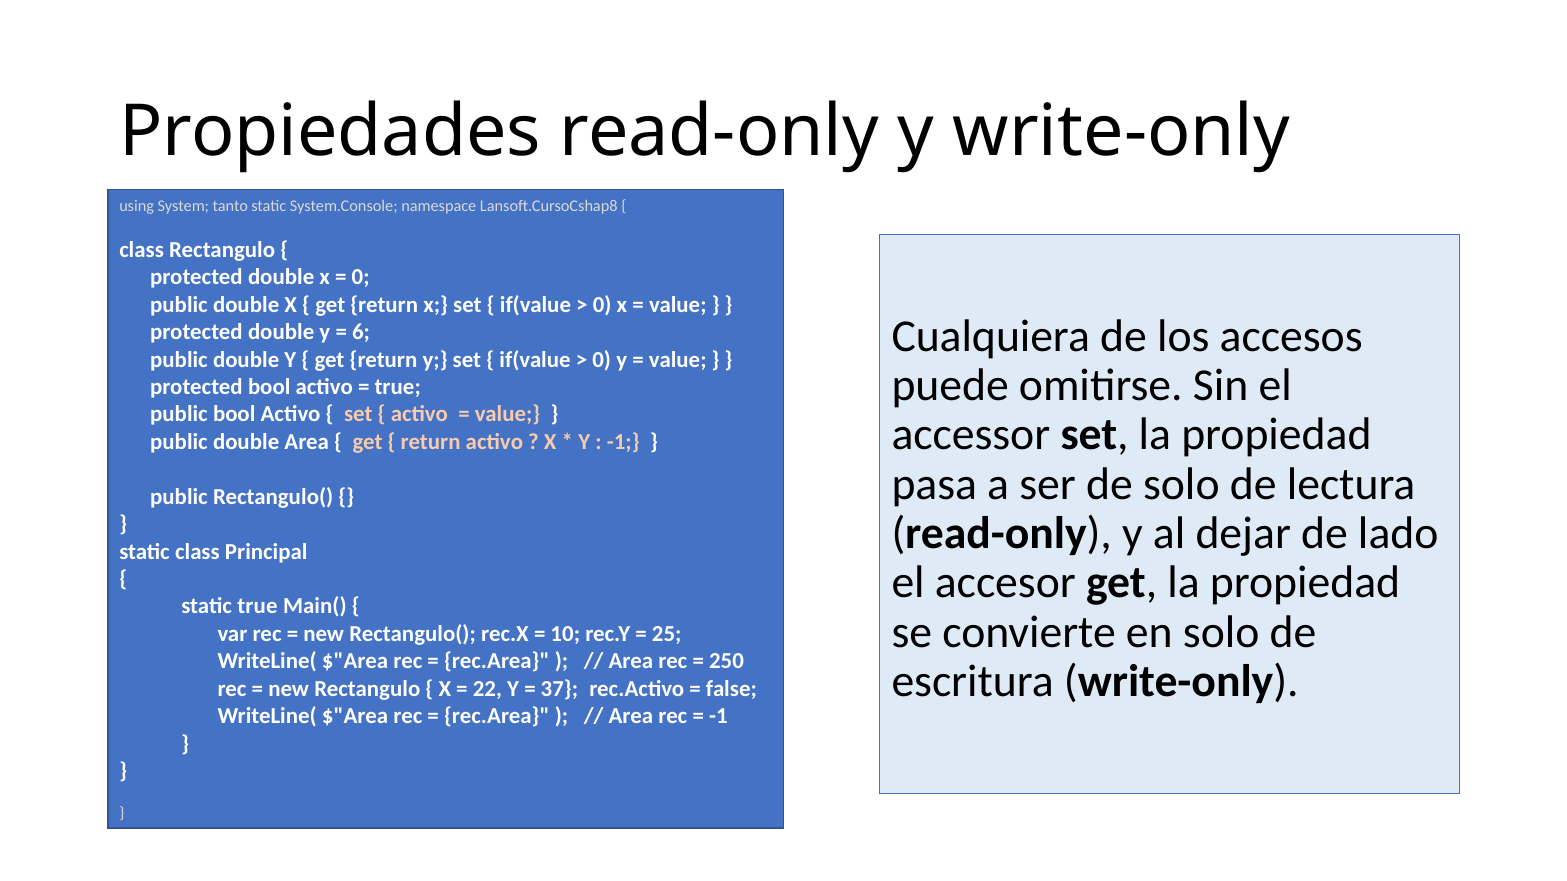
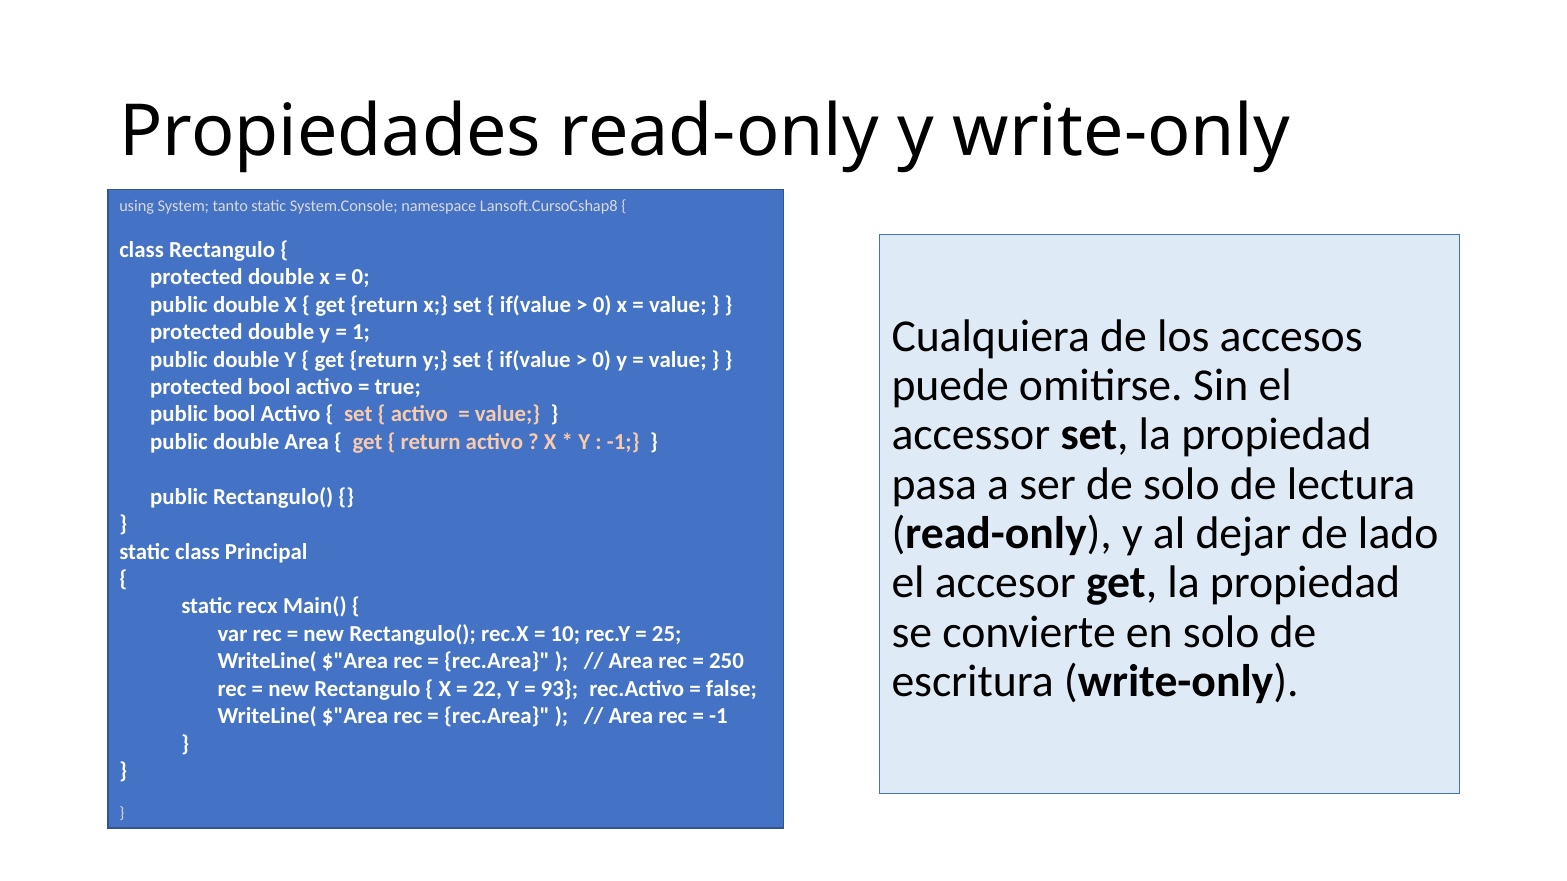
6: 6 -> 1
static true: true -> recx
37: 37 -> 93
